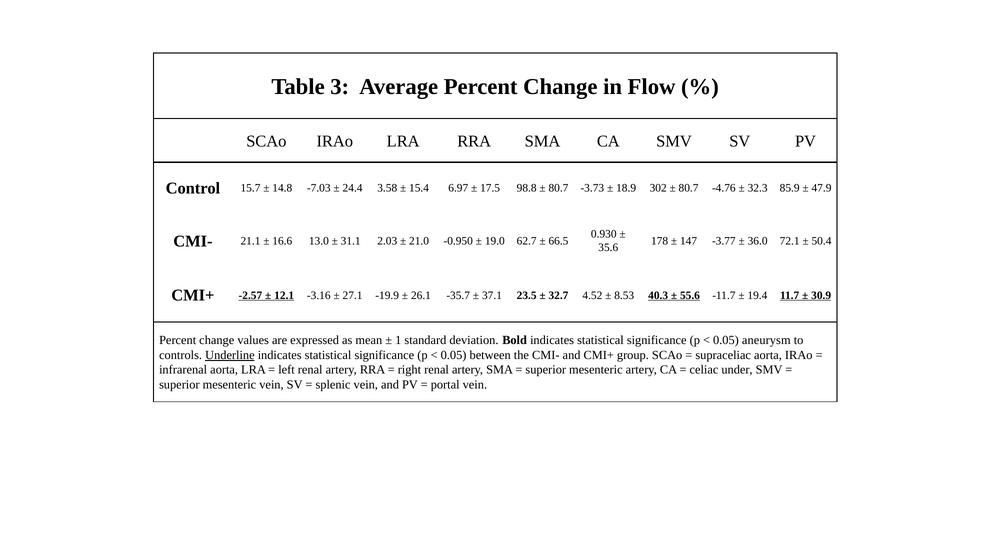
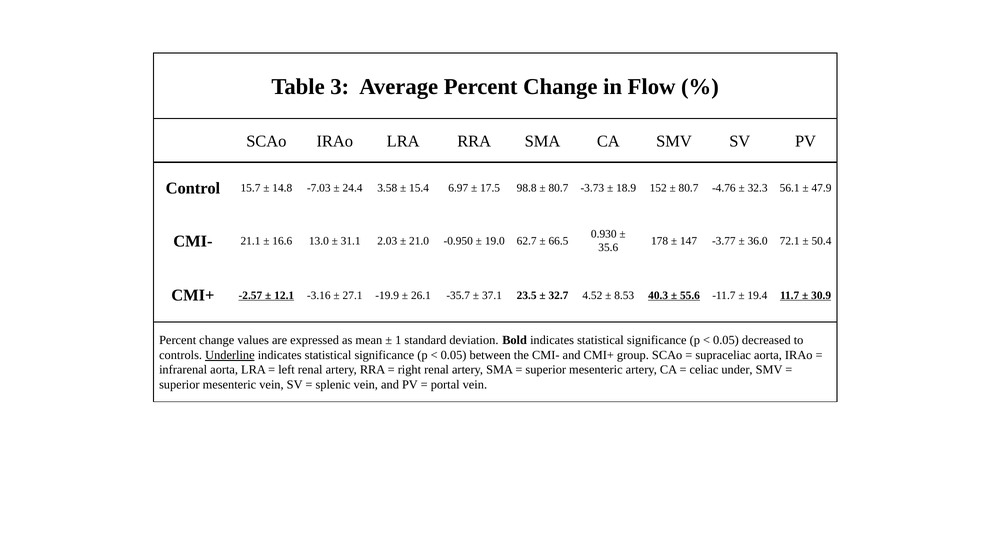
302: 302 -> 152
85.9: 85.9 -> 56.1
aneurysm: aneurysm -> decreased
